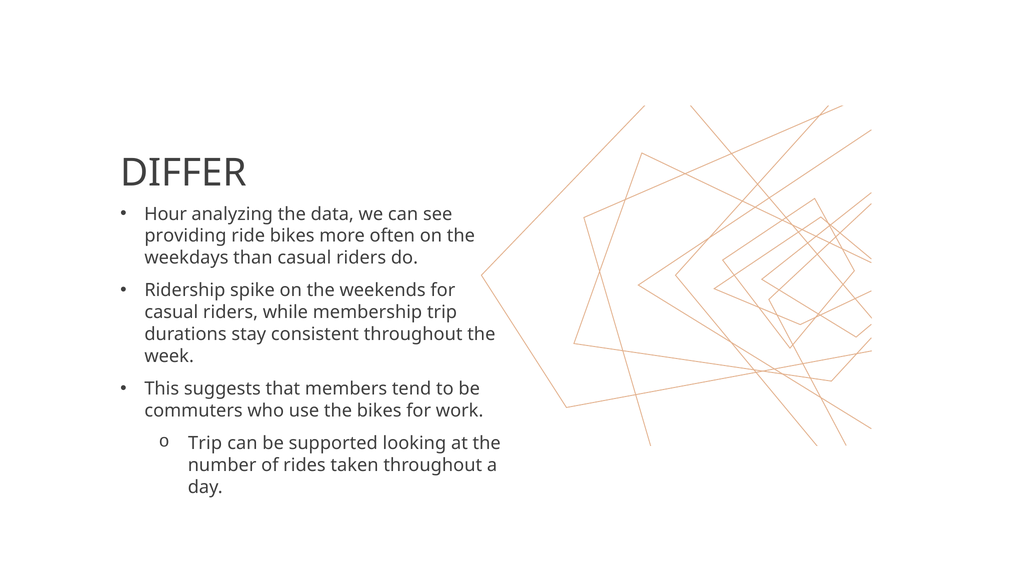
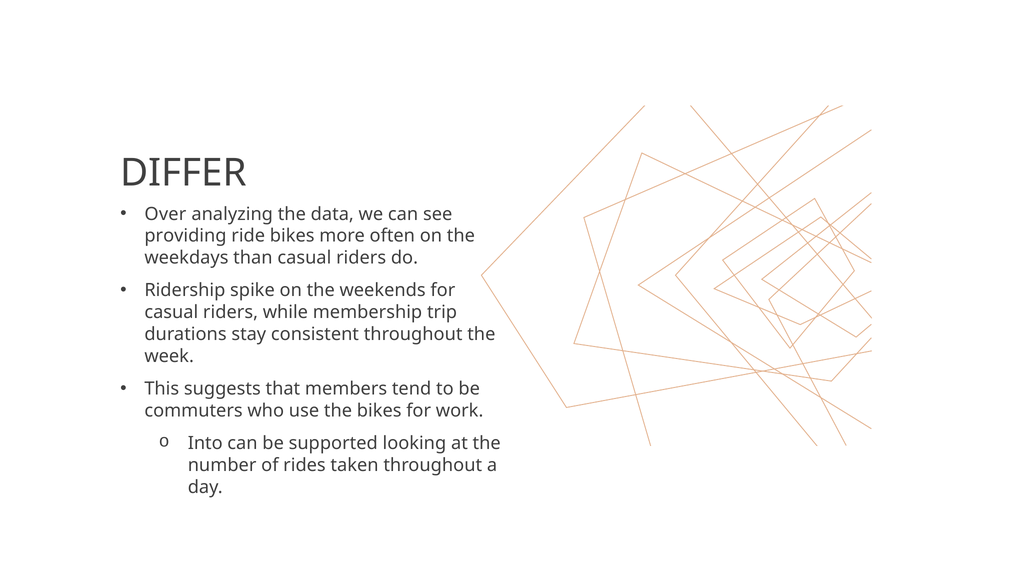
Hour: Hour -> Over
Trip at (205, 443): Trip -> Into
